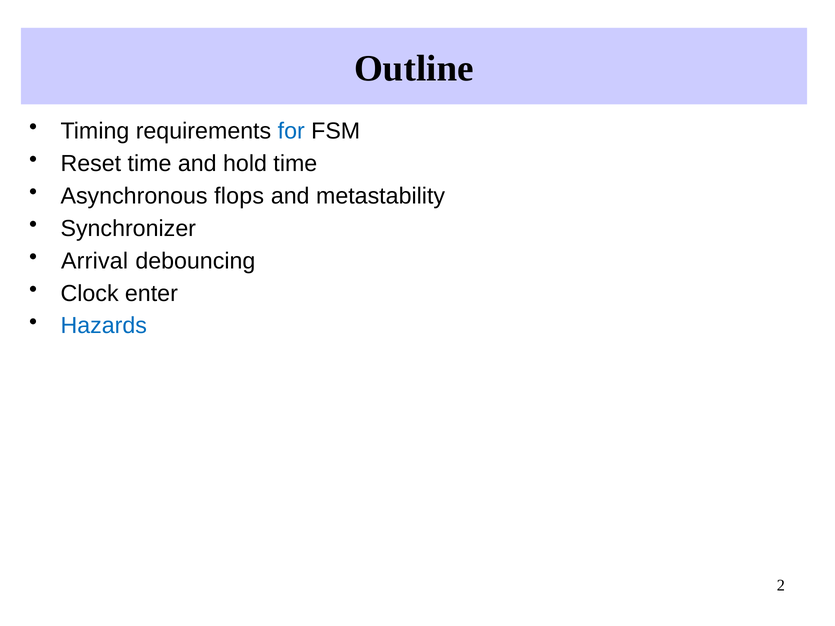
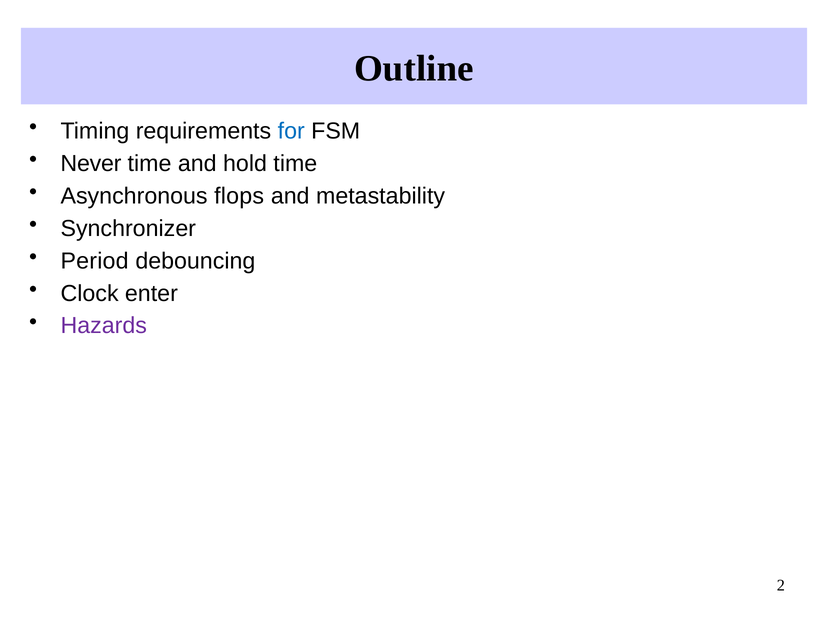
Reset: Reset -> Never
Arrival: Arrival -> Period
Hazards colour: blue -> purple
